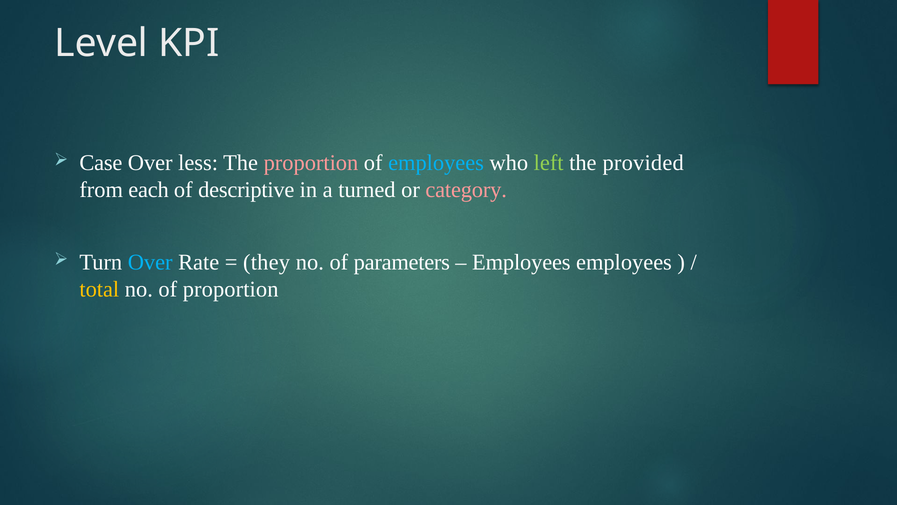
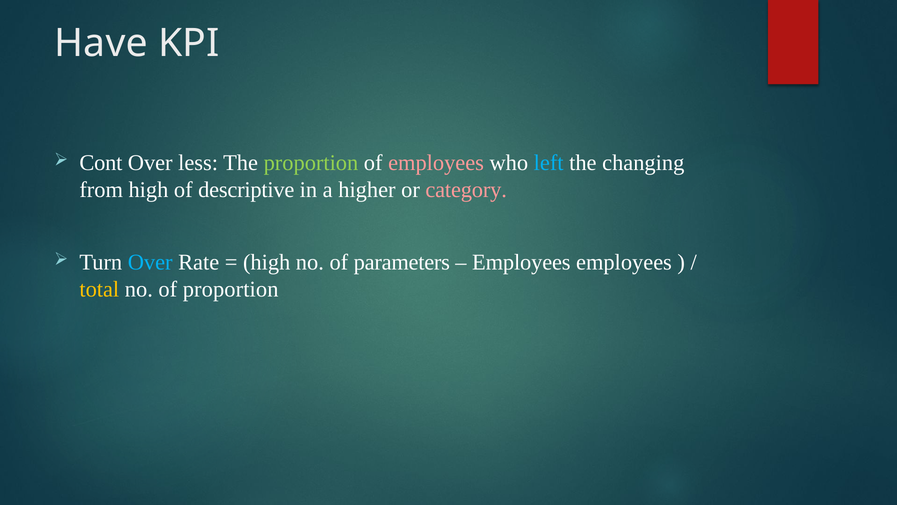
Level: Level -> Have
Case: Case -> Cont
proportion at (311, 163) colour: pink -> light green
employees at (436, 163) colour: light blue -> pink
left colour: light green -> light blue
provided: provided -> changing
from each: each -> high
turned: turned -> higher
they at (267, 262): they -> high
